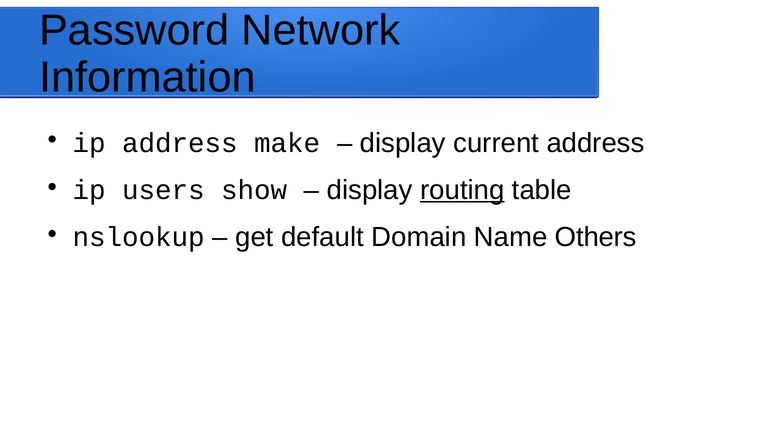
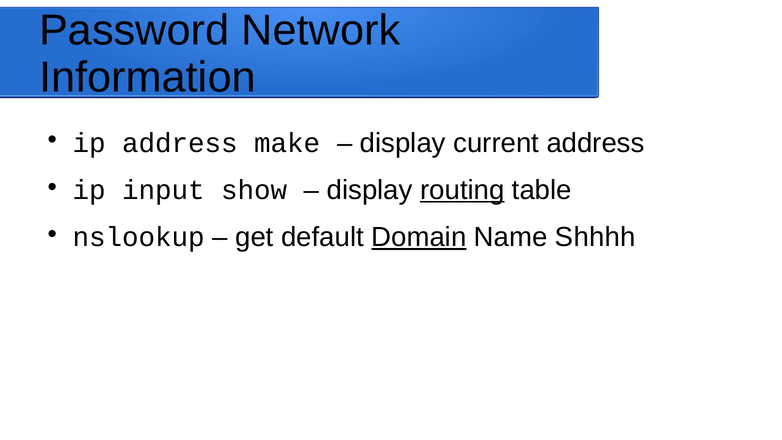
users: users -> input
Domain underline: none -> present
Others: Others -> Shhhh
